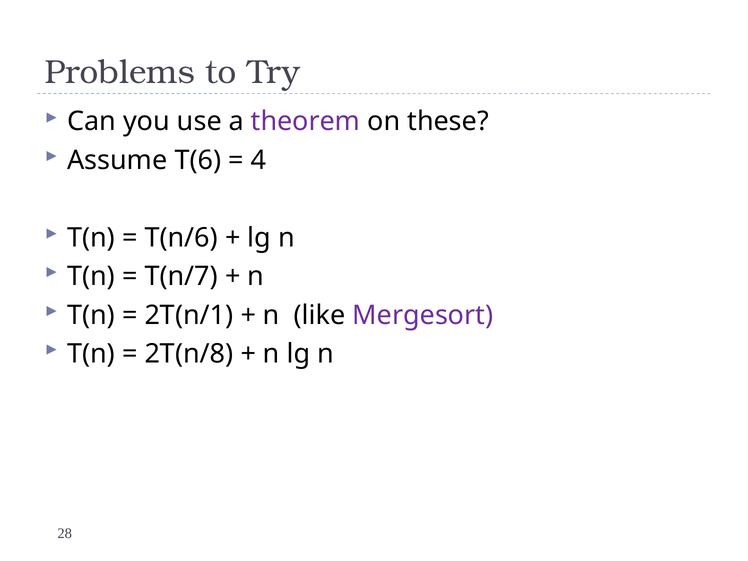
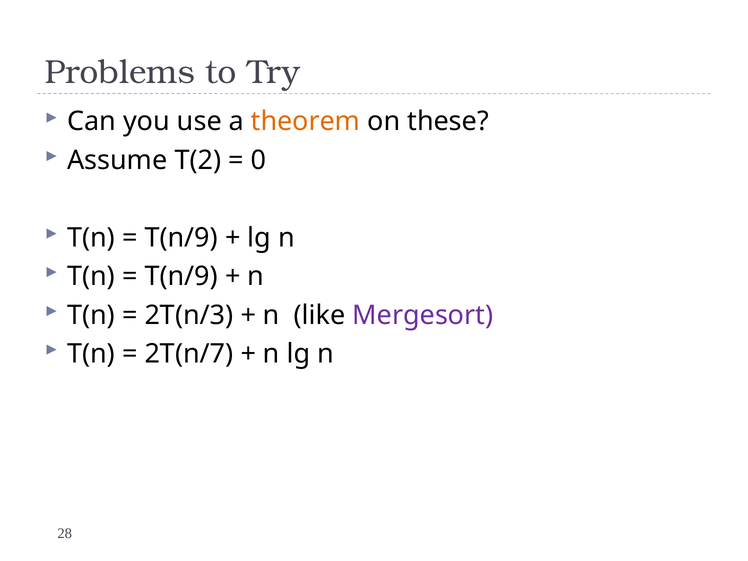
theorem colour: purple -> orange
T(6: T(6 -> T(2
4: 4 -> 0
T(n/6 at (181, 238): T(n/6 -> T(n/9
T(n/7 at (181, 276): T(n/7 -> T(n/9
2T(n/1: 2T(n/1 -> 2T(n/3
2T(n/8: 2T(n/8 -> 2T(n/7
